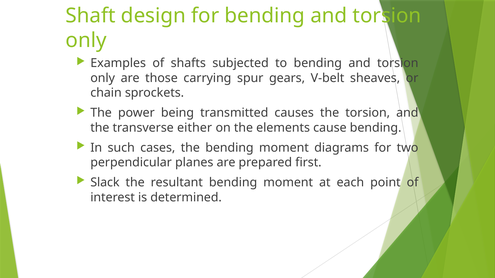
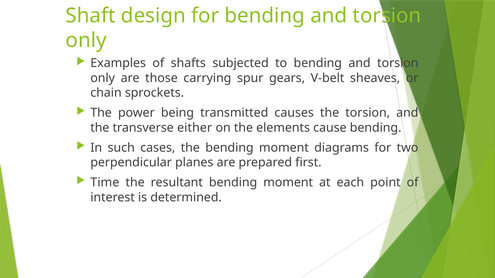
Slack: Slack -> Time
